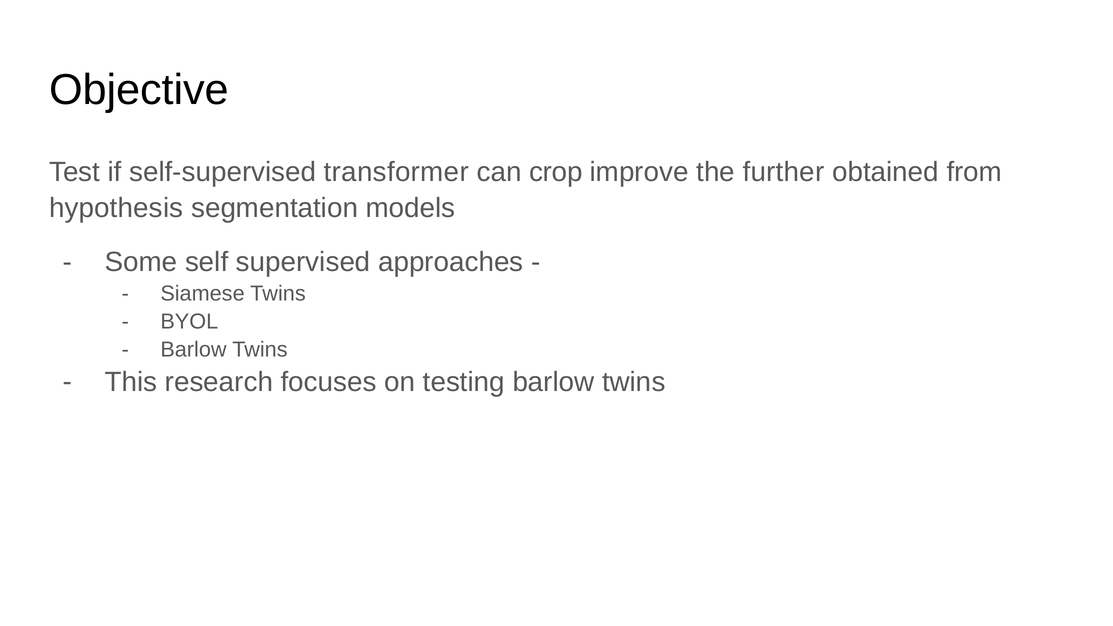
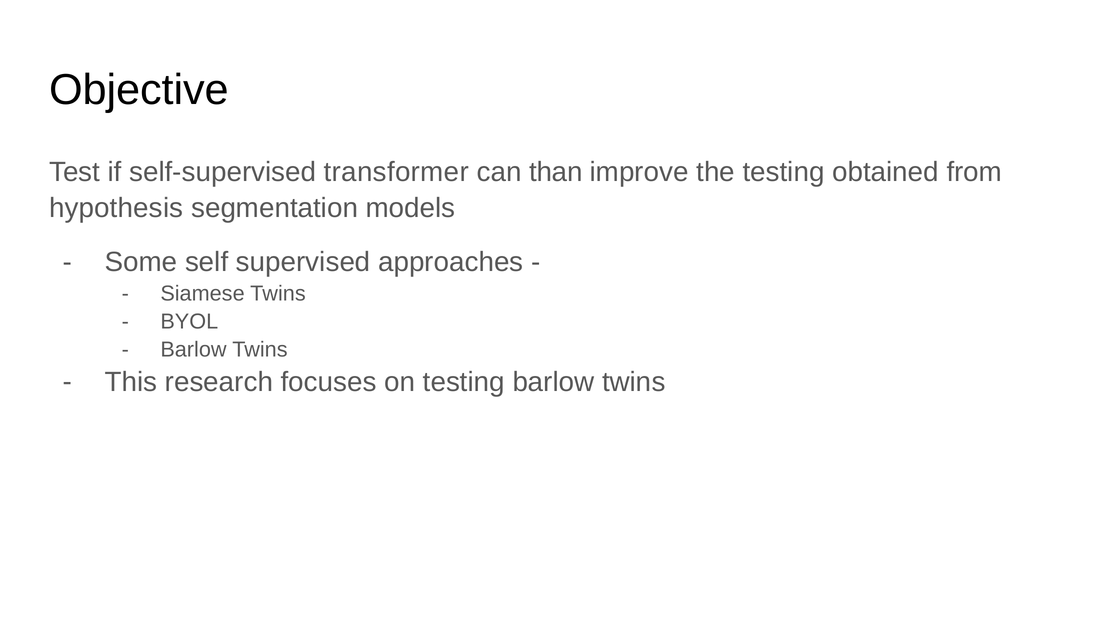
crop: crop -> than
the further: further -> testing
